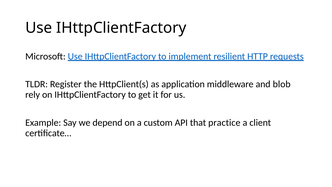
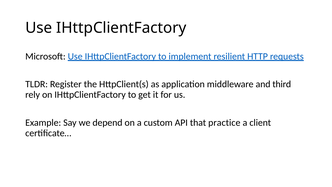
blob: blob -> third
